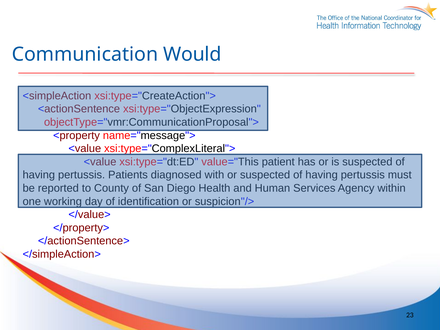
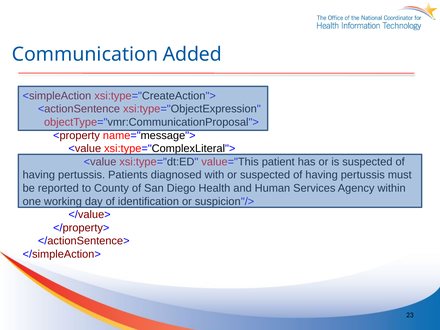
Would: Would -> Added
